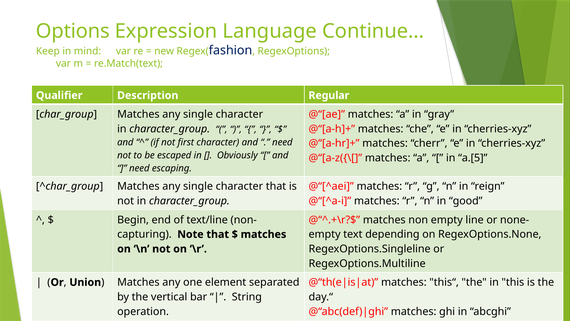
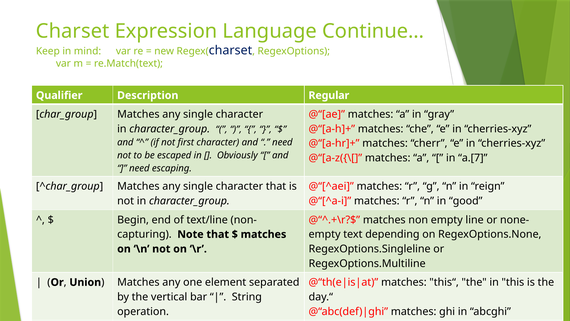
Options at (73, 31): Options -> Charset
fashion at (230, 50): fashion -> charset
a.[5: a.[5 -> a.[7
